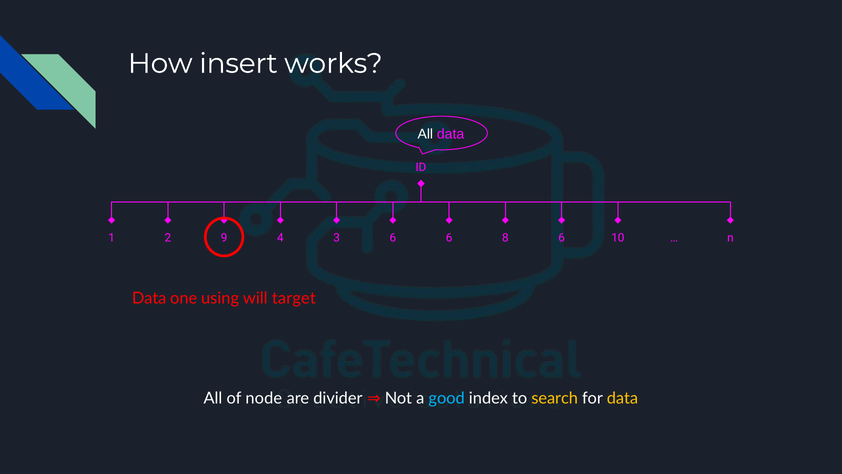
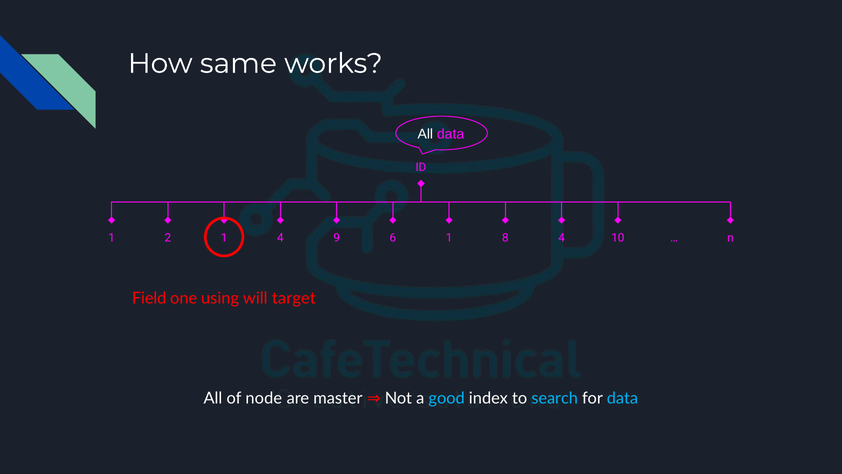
insert: insert -> same
2 9: 9 -> 1
3: 3 -> 9
6 6: 6 -> 1
8 6: 6 -> 4
Data at (149, 298): Data -> Field
divider: divider -> master
search colour: yellow -> light blue
data at (622, 398) colour: yellow -> light blue
